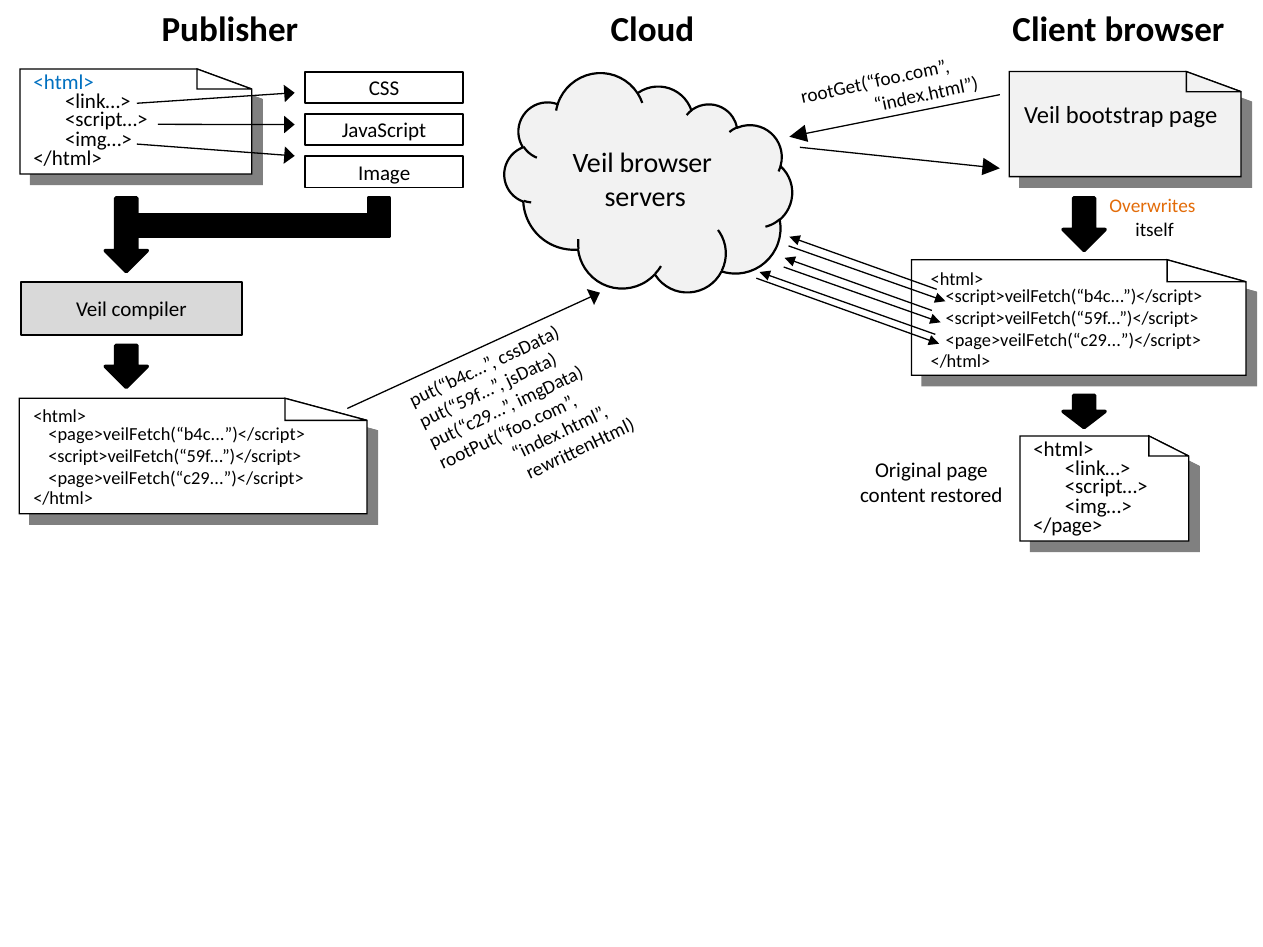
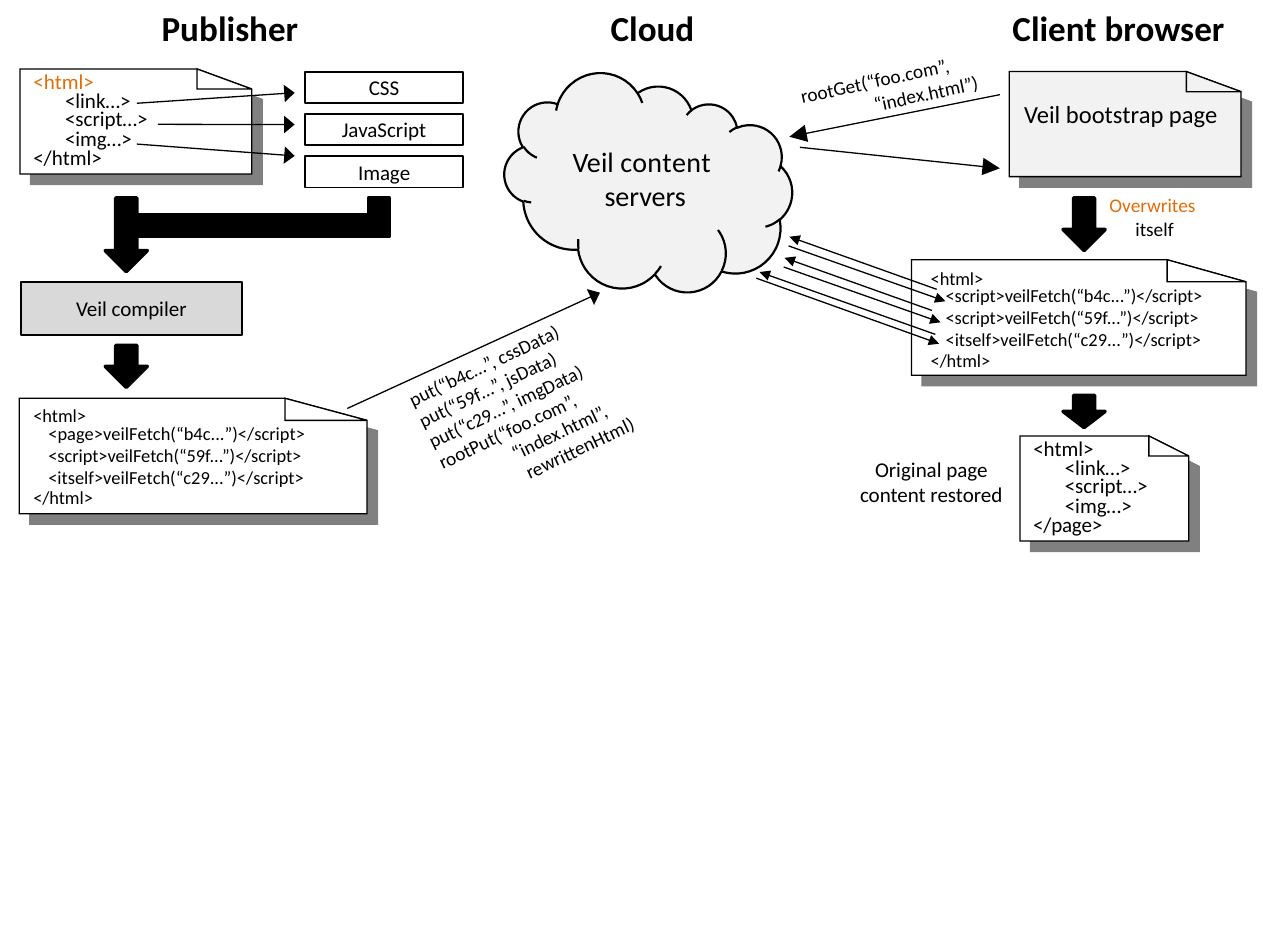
<html> at (64, 83) colour: blue -> orange
Veil browser: browser -> content
<page>veilFetch(“c29...”)</script> at (1073, 341): <page>veilFetch(“c29...”)</script> -> <itself>veilFetch(“c29...”)</script>
<page>veilFetch(“c29...”)</script> at (176, 478): <page>veilFetch(“c29...”)</script> -> <itself>veilFetch(“c29...”)</script>
